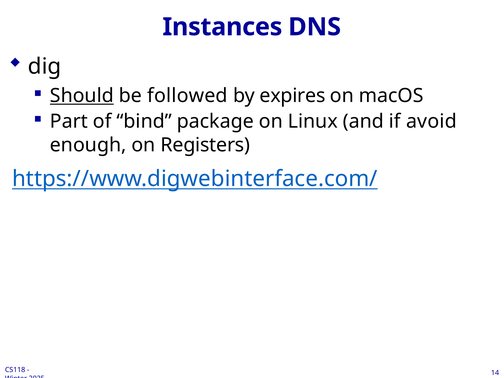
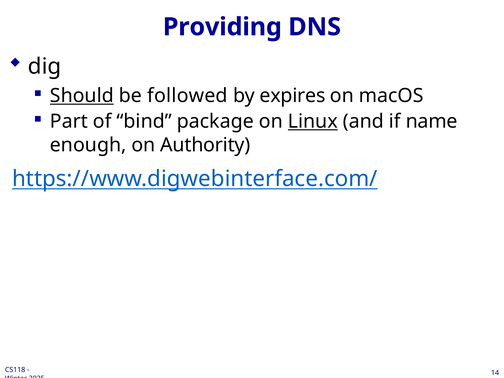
Instances: Instances -> Providing
Linux underline: none -> present
avoid: avoid -> name
Registers: Registers -> Authority
